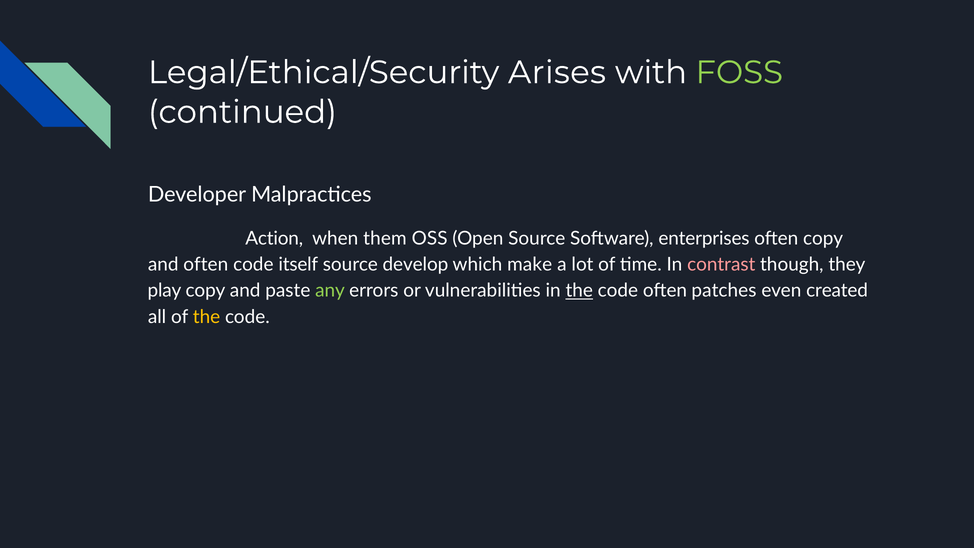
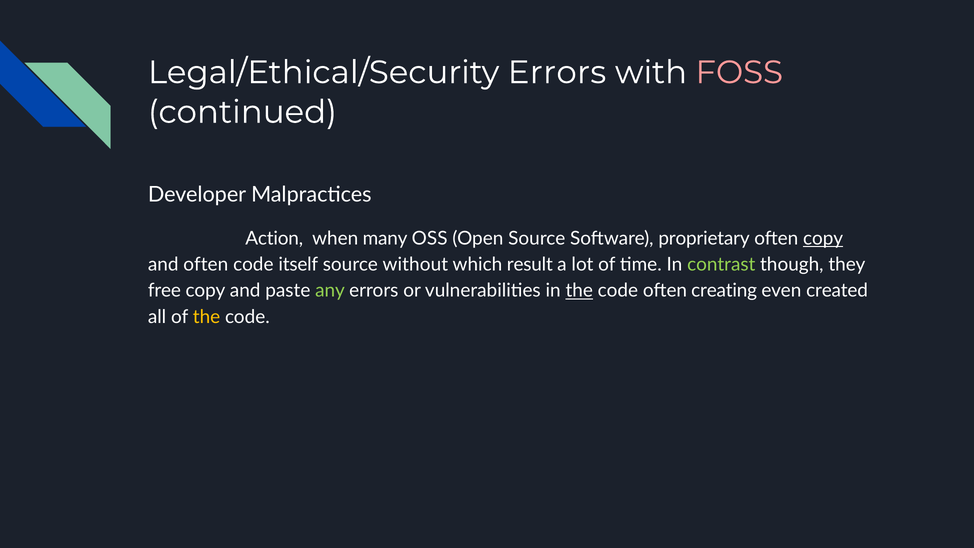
Legal/Ethical/Security Arises: Arises -> Errors
FOSS colour: light green -> pink
them: them -> many
enterprises: enterprises -> proprietary
copy at (823, 238) underline: none -> present
develop: develop -> without
make: make -> result
contrast colour: pink -> light green
play: play -> free
patches: patches -> creating
